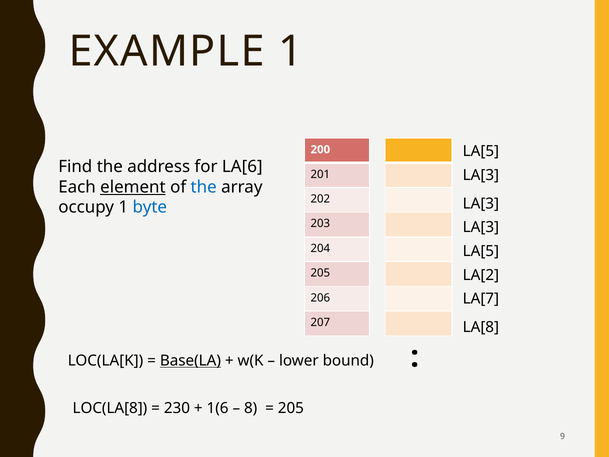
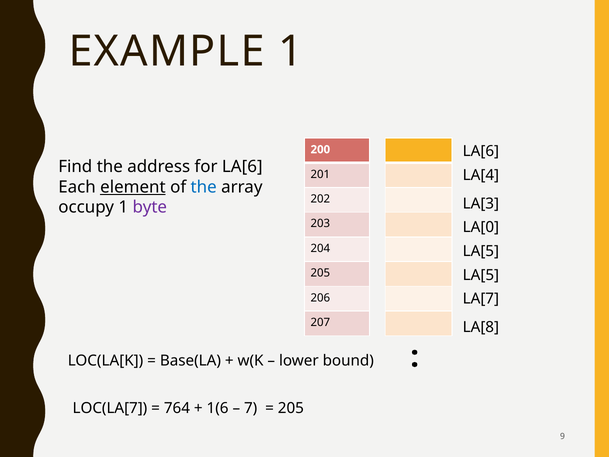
LA[5 at (481, 151): LA[5 -> LA[6
LA[3 at (481, 175): LA[3 -> LA[4
byte colour: blue -> purple
LA[3 at (481, 227): LA[3 -> LA[0
LA[2 at (481, 275): LA[2 -> LA[5
Base(LA underline: present -> none
LOC(LA[8: LOC(LA[8 -> LOC(LA[7
230: 230 -> 764
8: 8 -> 7
